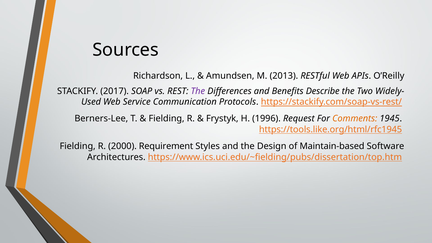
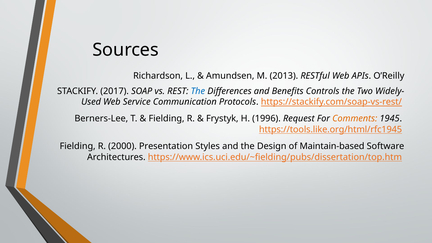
The at (198, 91) colour: purple -> blue
Describe: Describe -> Controls
Requirement: Requirement -> Presentation
